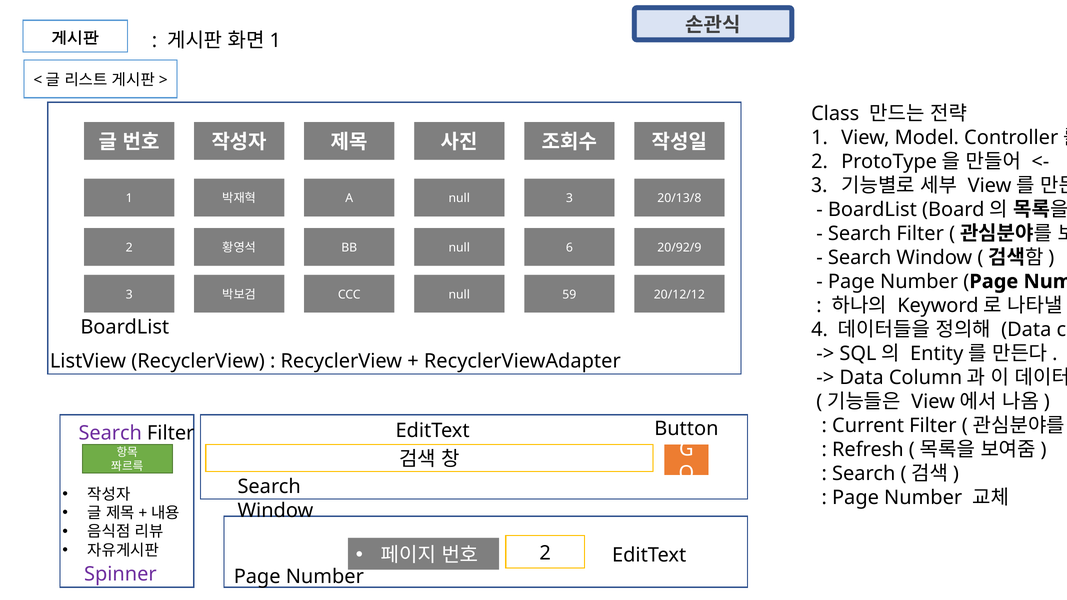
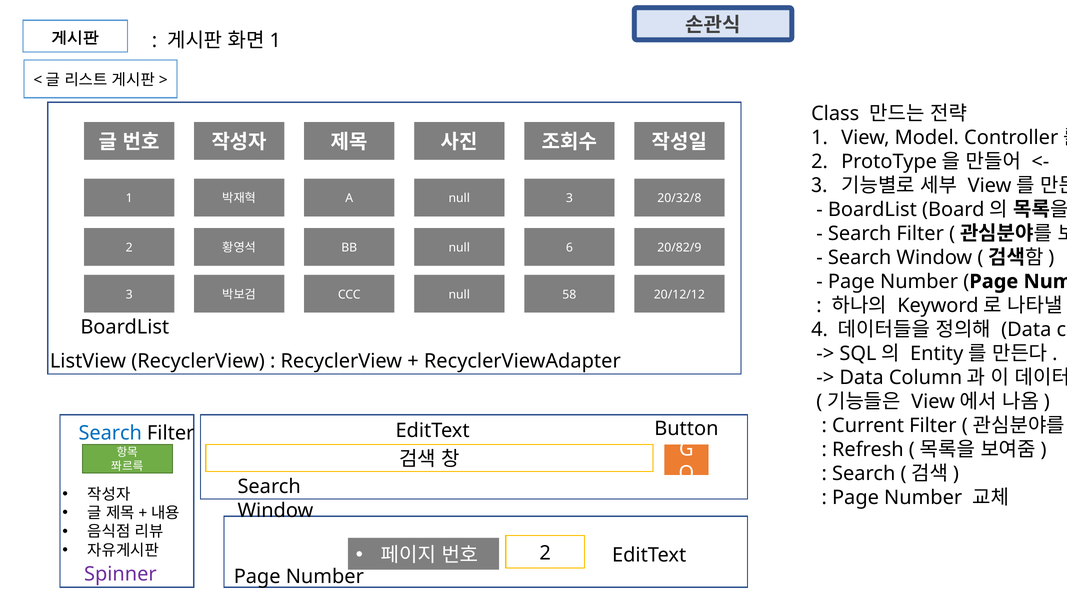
20/13/8: 20/13/8 -> 20/32/8
20/92/9: 20/92/9 -> 20/82/9
59: 59 -> 58
Search at (110, 433) colour: purple -> blue
